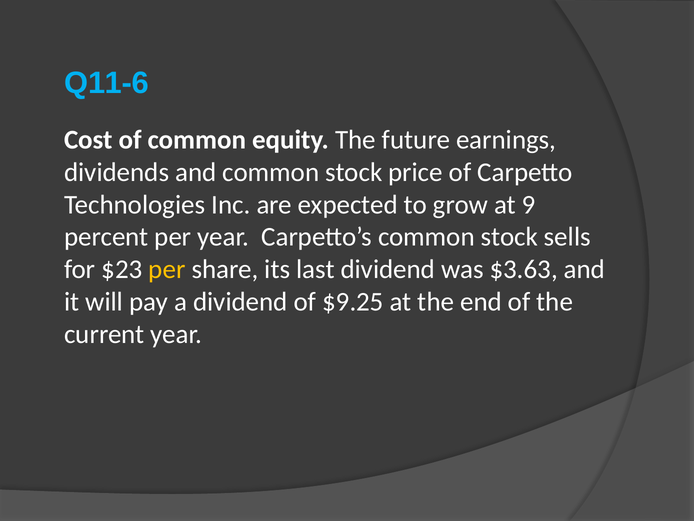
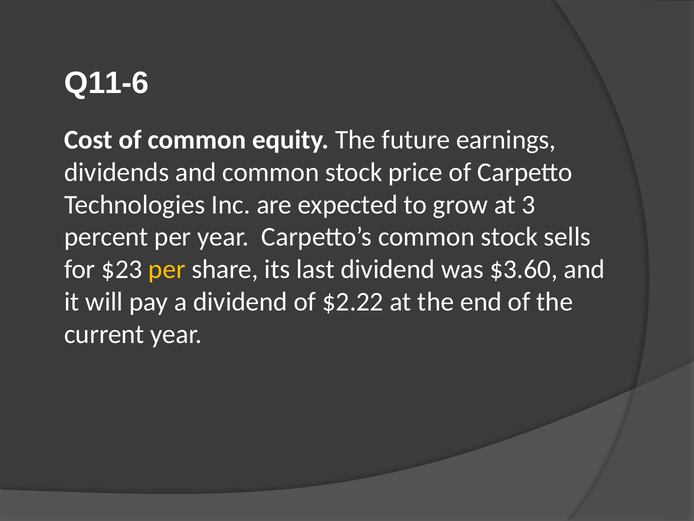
Q11-6 colour: light blue -> white
9: 9 -> 3
$3.63: $3.63 -> $3.60
$9.25: $9.25 -> $2.22
